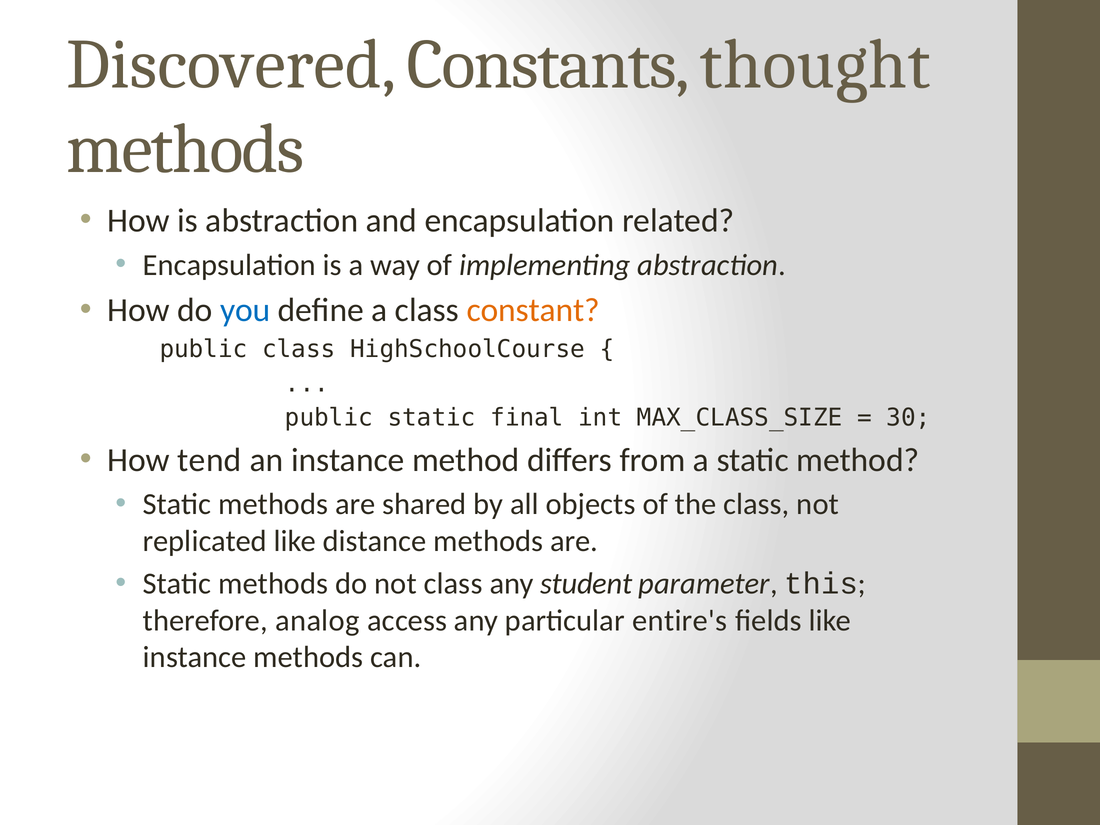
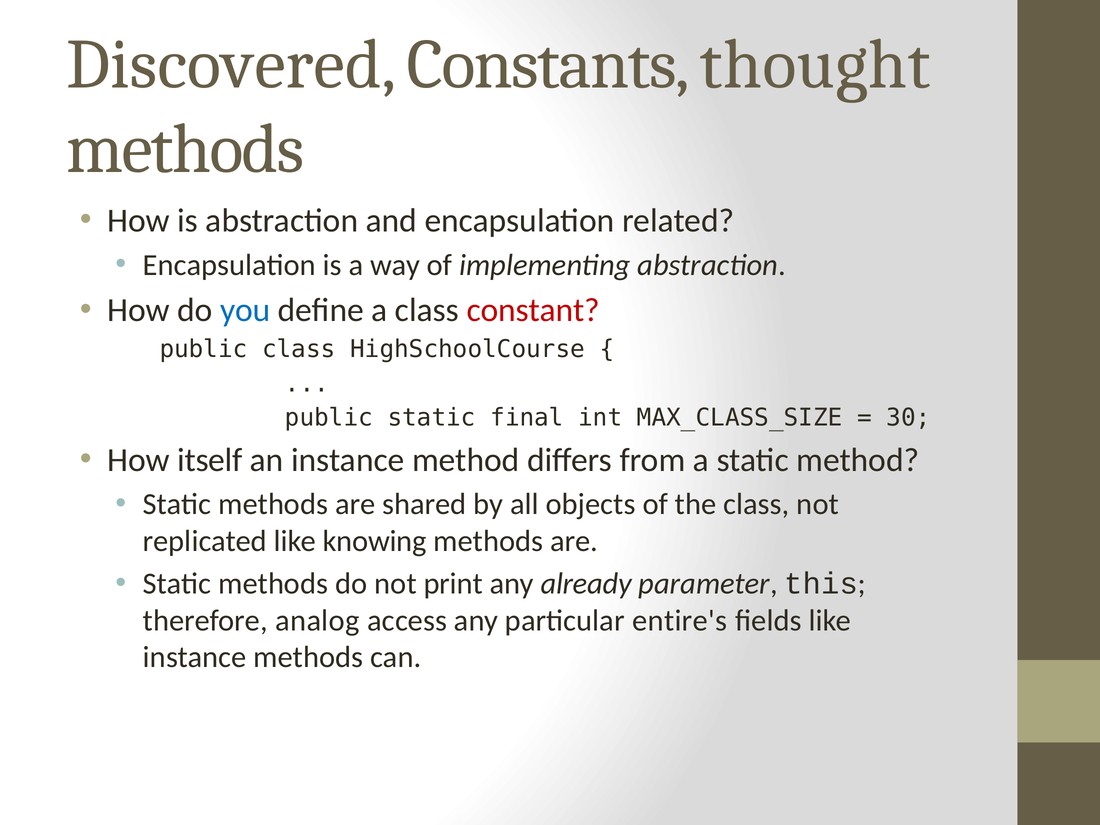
constant colour: orange -> red
tend: tend -> itself
distance: distance -> knowing
not class: class -> print
student: student -> already
